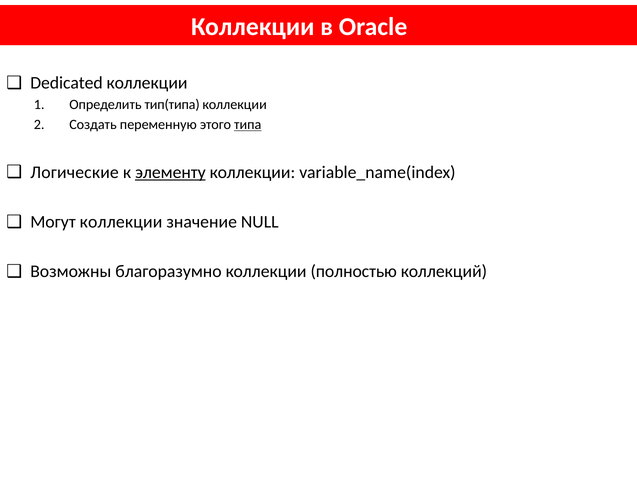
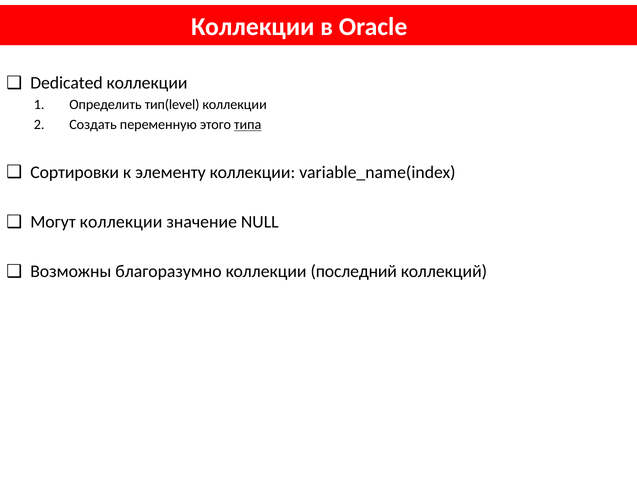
тип(типа: тип(типа -> тип(level
Логические: Логические -> Сортировки
элементу underline: present -> none
полностью: полностью -> последний
